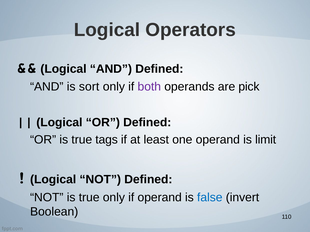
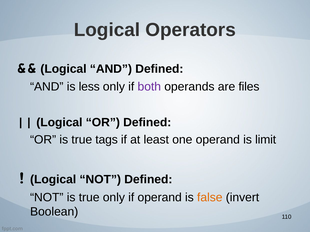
sort: sort -> less
pick: pick -> files
false colour: blue -> orange
